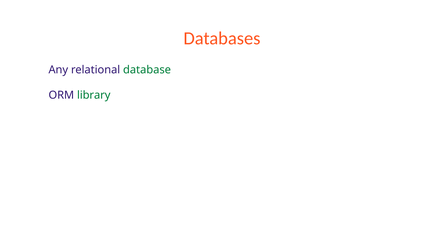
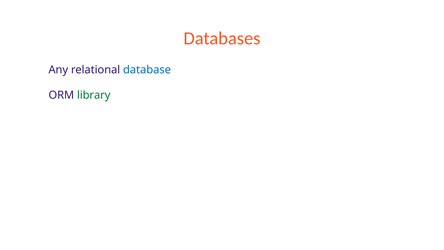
database colour: green -> blue
